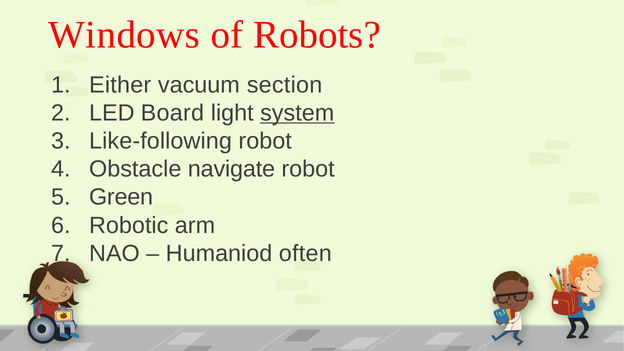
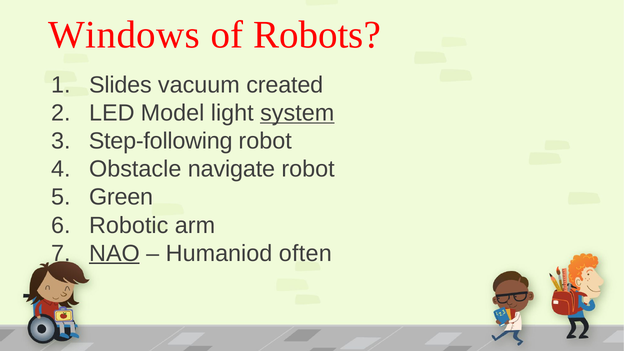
Either: Either -> Slides
section: section -> created
Board: Board -> Model
Like-following: Like-following -> Step-following
NAO underline: none -> present
